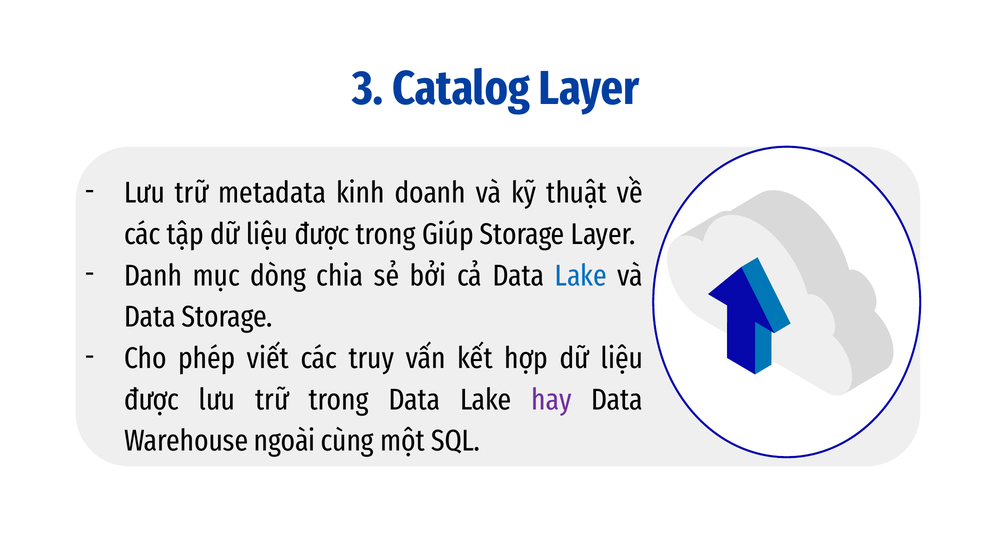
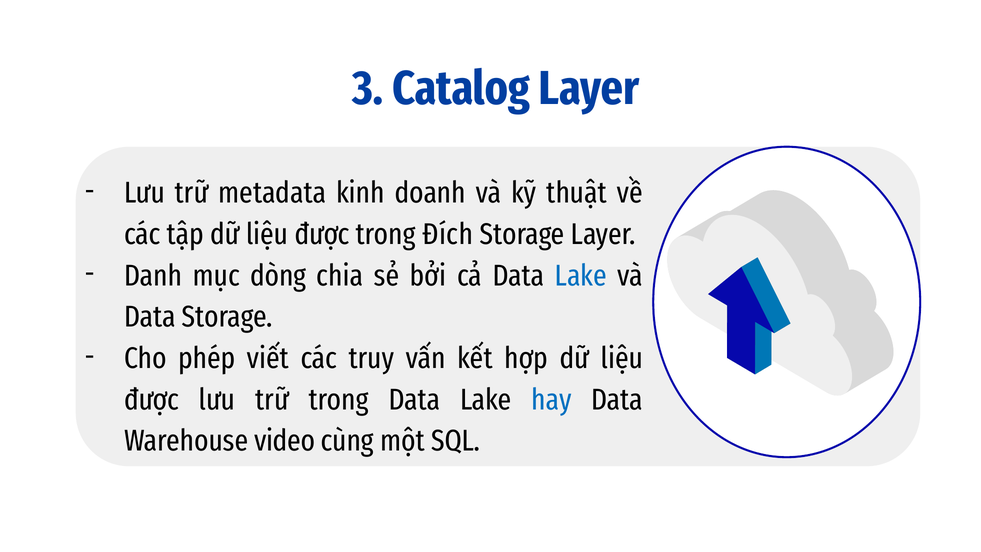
Giúp: Giúp -> Đích
hay colour: purple -> blue
ngoài: ngoài -> video
